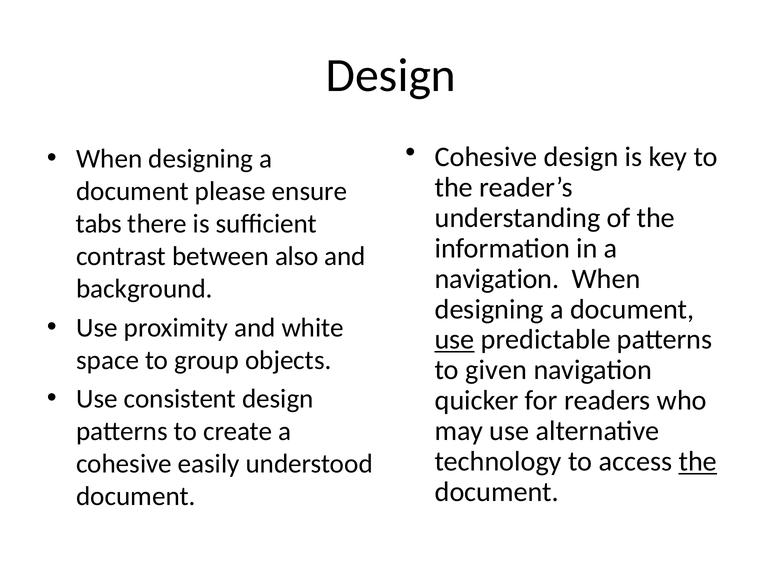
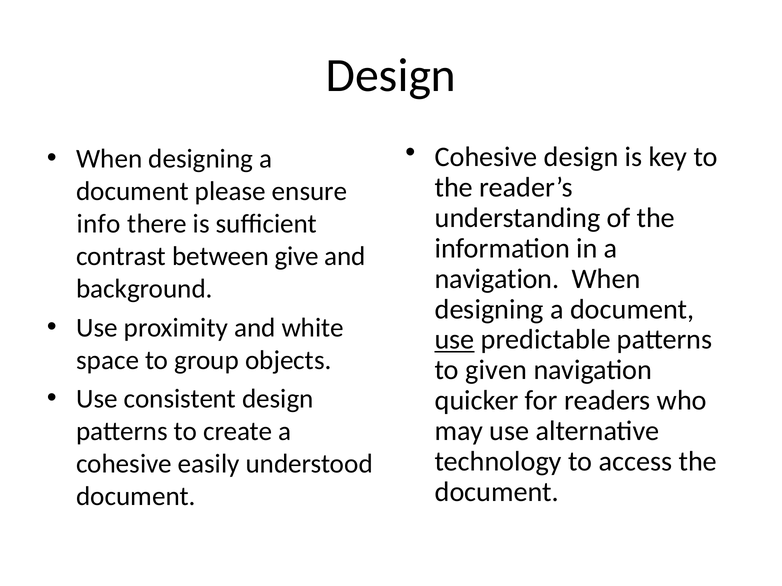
tabs: tabs -> info
also: also -> give
the at (698, 462) underline: present -> none
